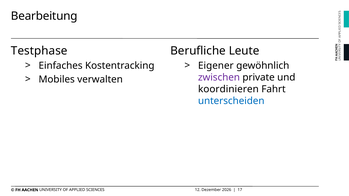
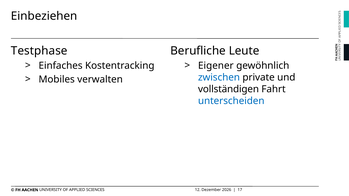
Bearbeitung: Bearbeitung -> Einbeziehen
zwischen colour: purple -> blue
koordinieren: koordinieren -> vollständigen
